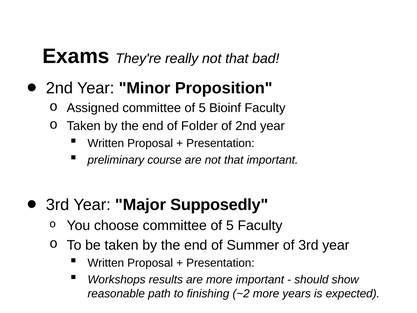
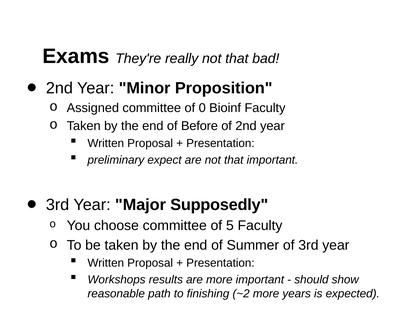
Assigned committee of 5: 5 -> 0
Folder: Folder -> Before
course: course -> expect
